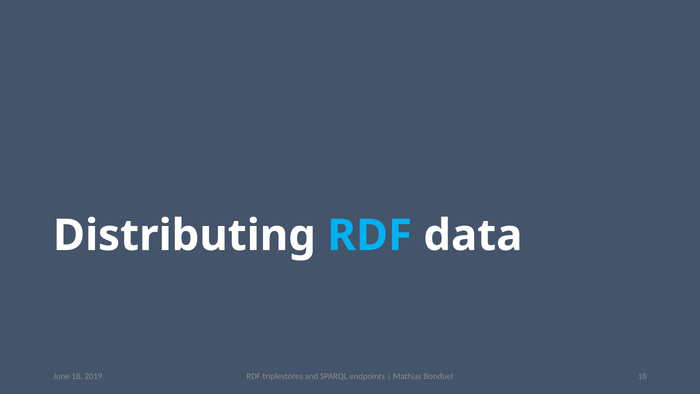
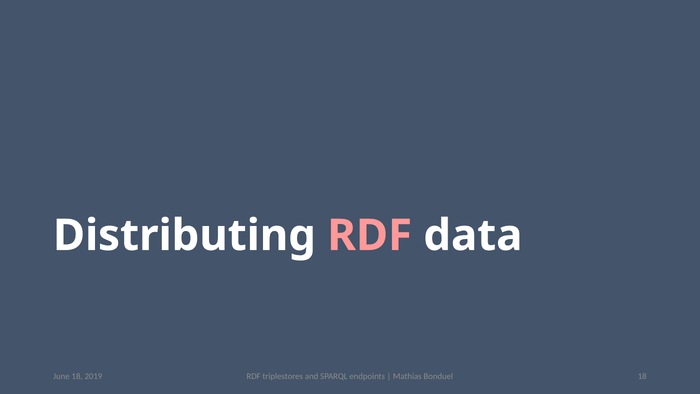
RDF at (370, 235) colour: light blue -> pink
